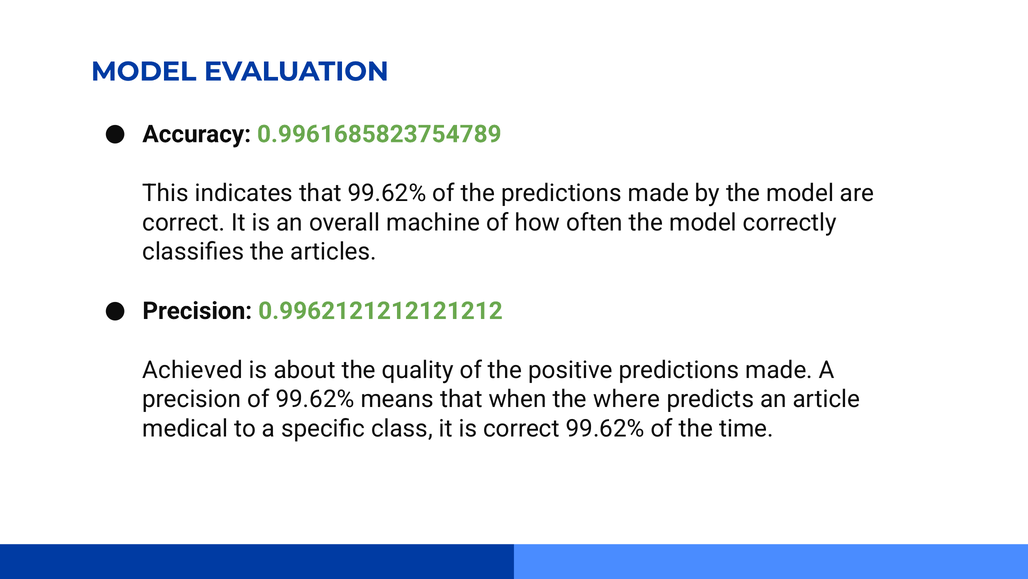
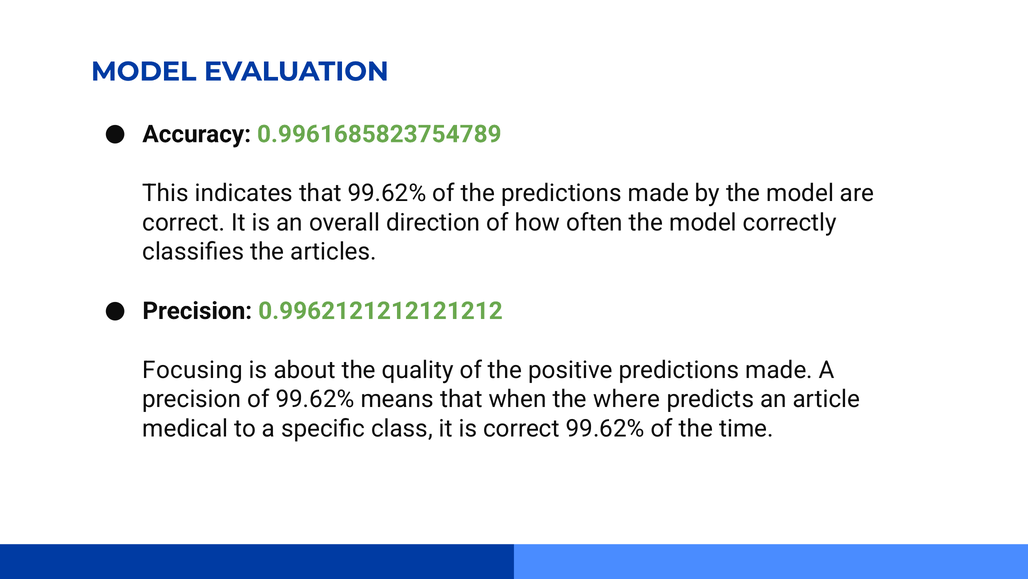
machine: machine -> direction
Achieved: Achieved -> Focusing
